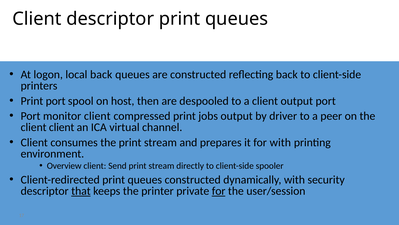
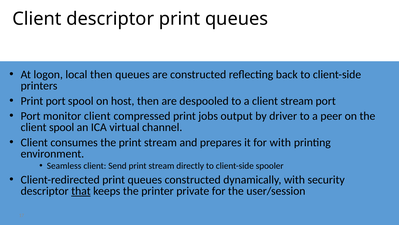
local back: back -> then
client output: output -> stream
client client: client -> spool
Overview: Overview -> Seamless
for at (219, 191) underline: present -> none
